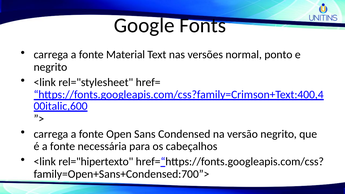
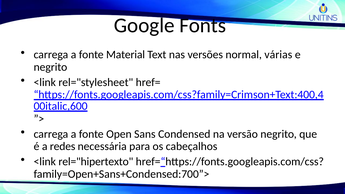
ponto: ponto -> várias
é a fonte: fonte -> redes
